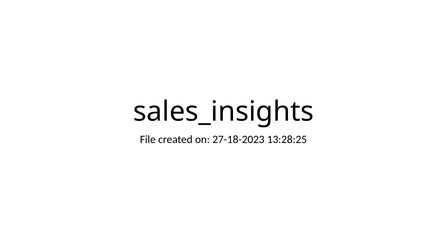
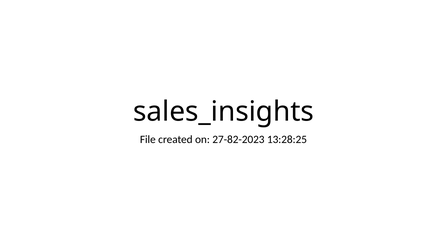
27-18-2023: 27-18-2023 -> 27-82-2023
